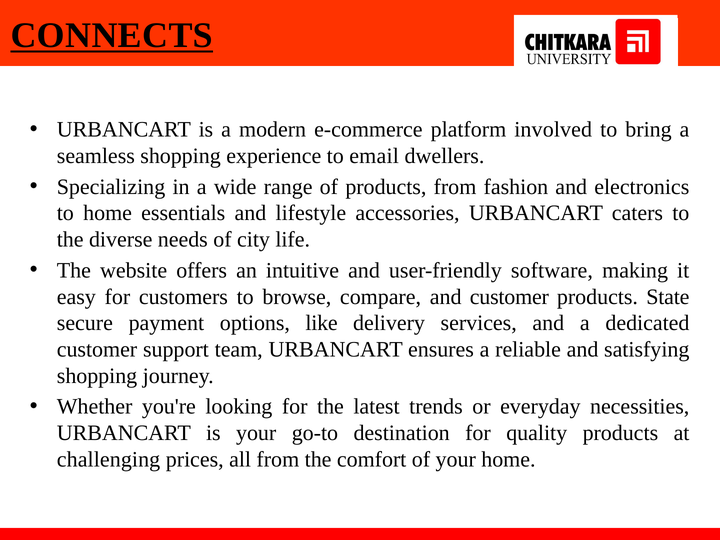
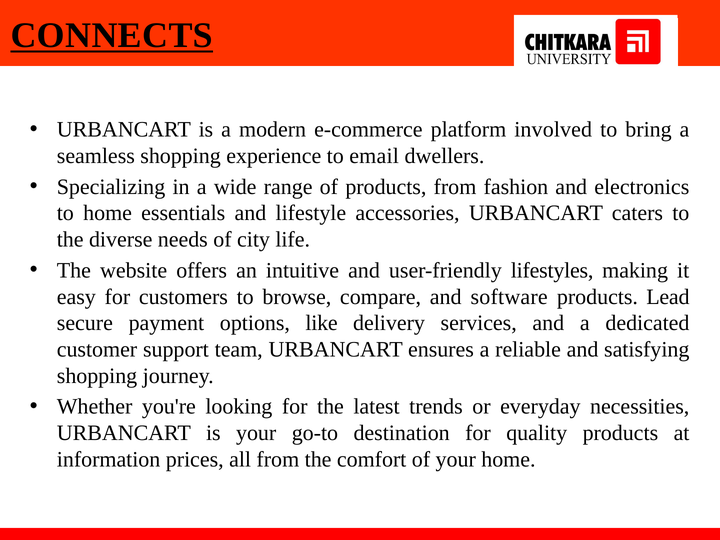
software: software -> lifestyles
and customer: customer -> software
State: State -> Lead
challenging: challenging -> information
